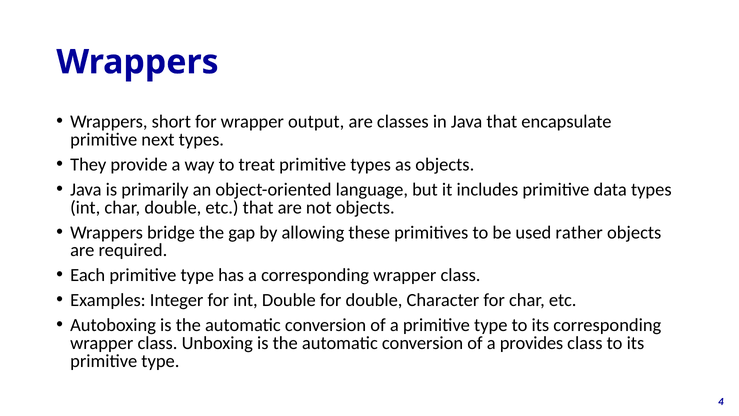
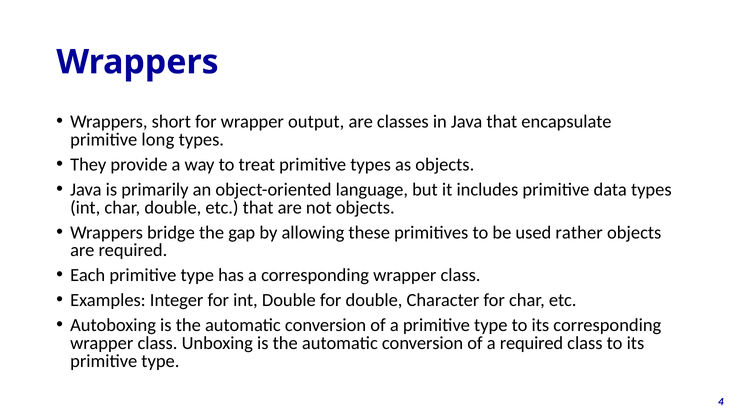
next: next -> long
a provides: provides -> required
